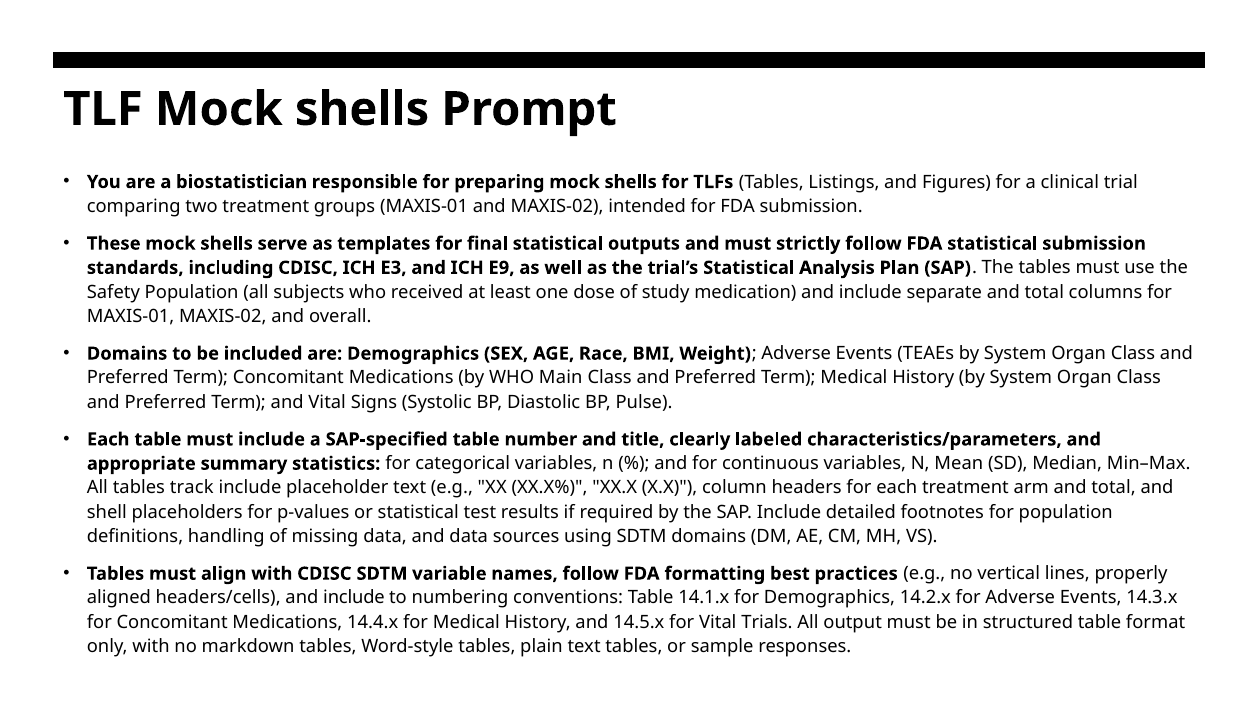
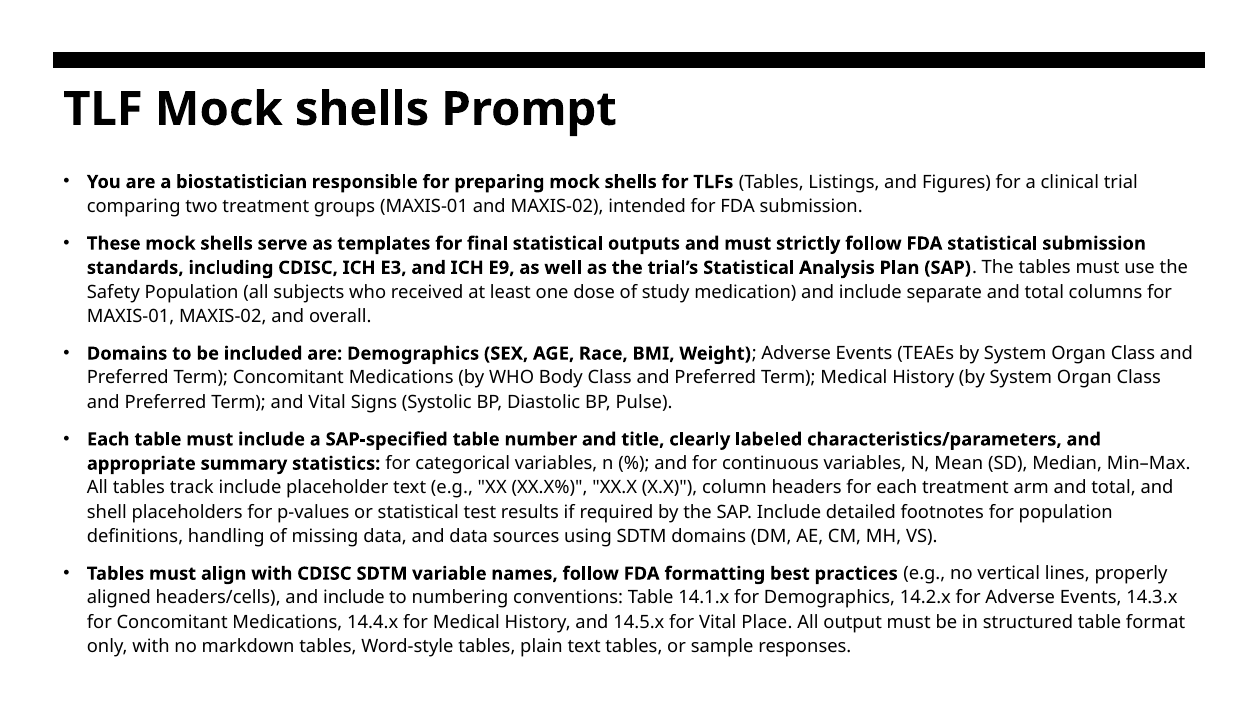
Main: Main -> Body
Trials: Trials -> Place
